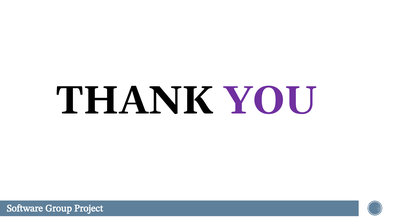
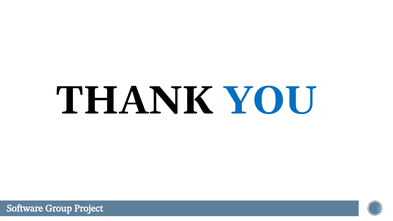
YOU colour: purple -> blue
